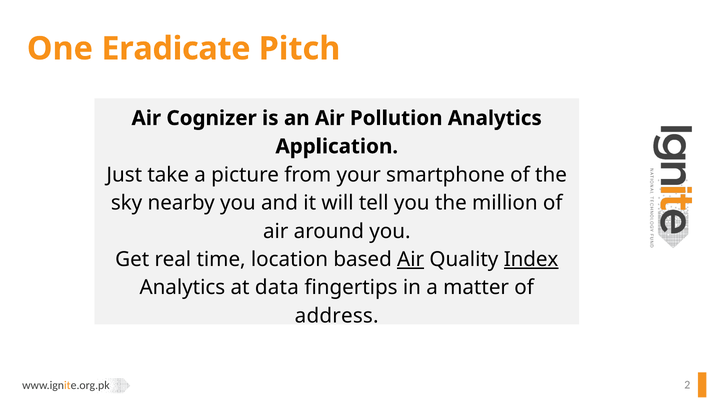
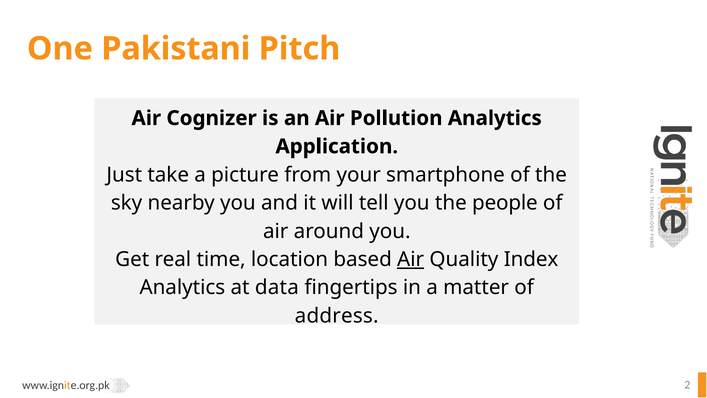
Eradicate: Eradicate -> Pakistani
million: million -> people
Index underline: present -> none
